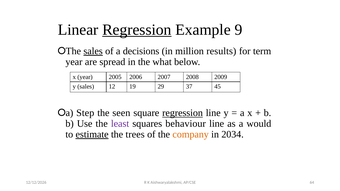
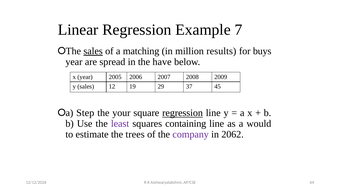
Regression at (137, 30) underline: present -> none
9: 9 -> 7
decisions: decisions -> matching
term: term -> buys
what: what -> have
seen: seen -> your
behaviour: behaviour -> containing
estimate underline: present -> none
company colour: orange -> purple
2034: 2034 -> 2062
